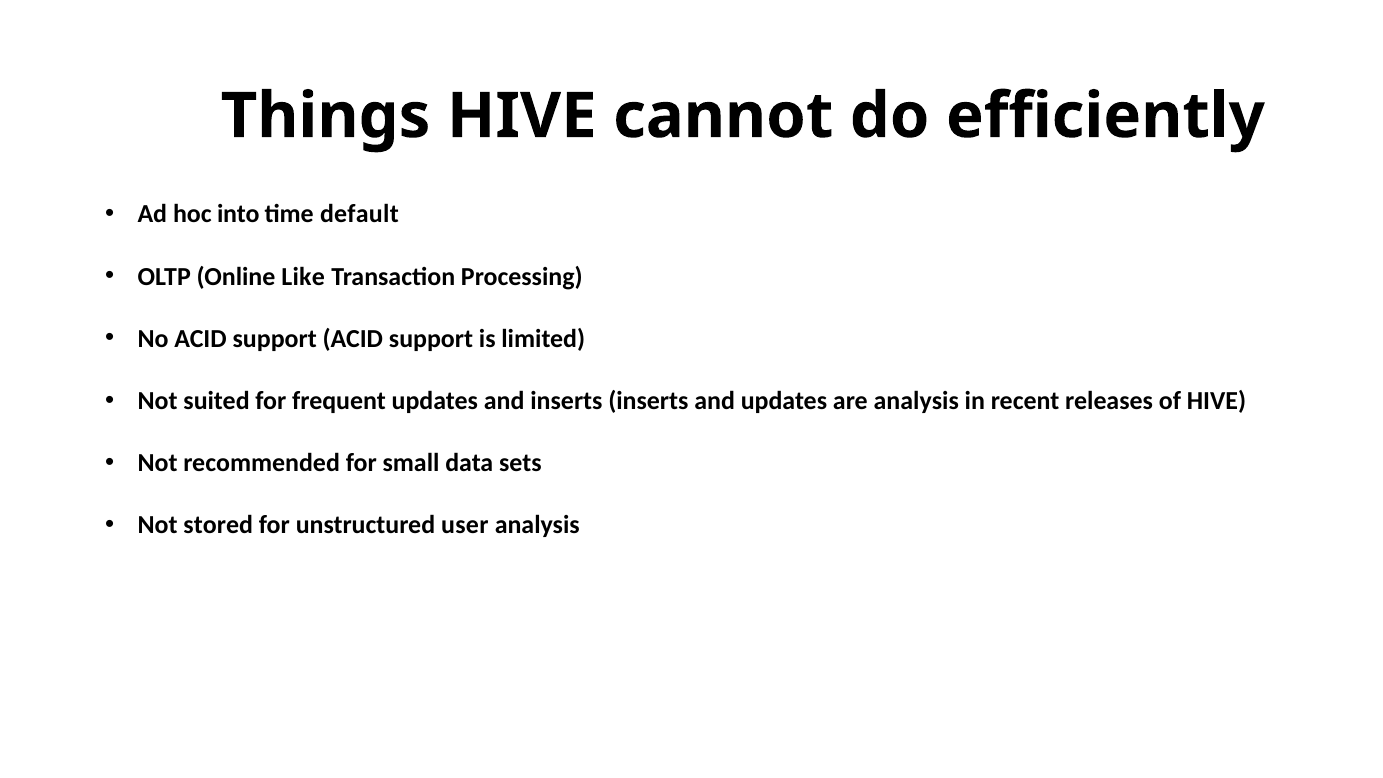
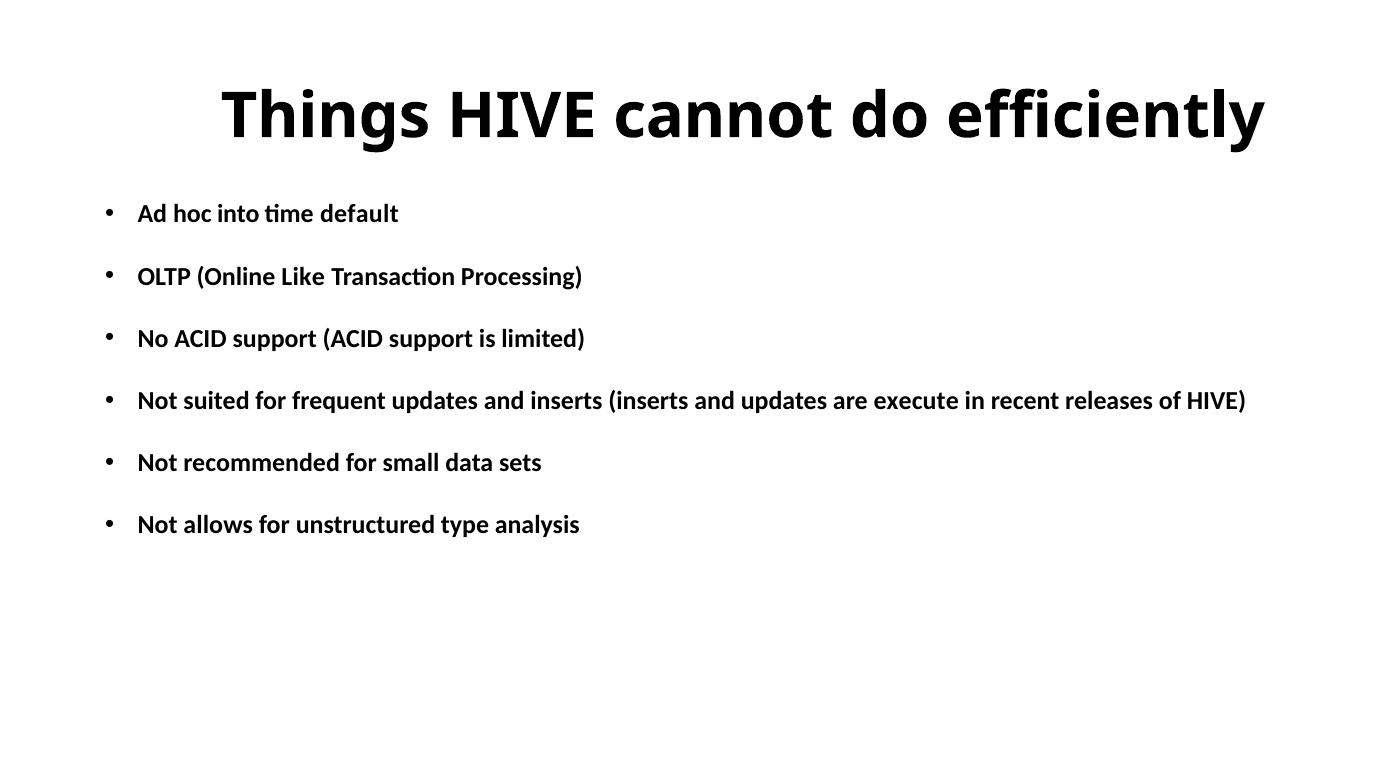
are analysis: analysis -> execute
stored: stored -> allows
user: user -> type
